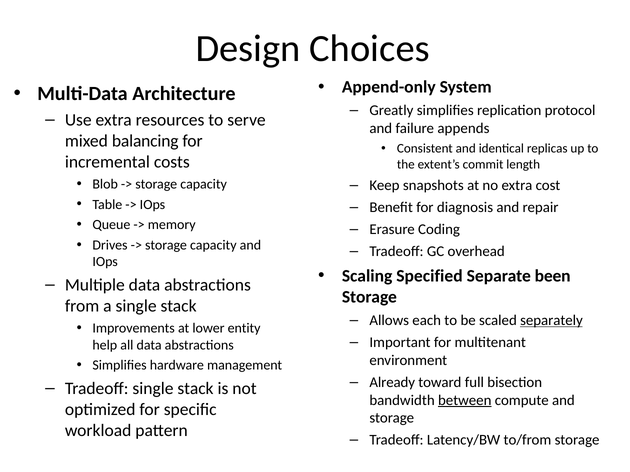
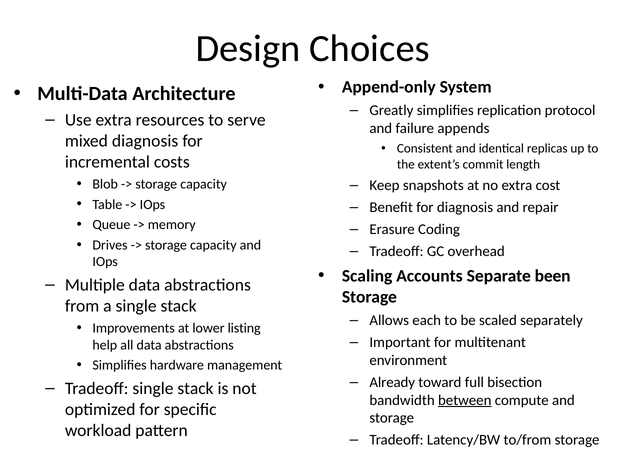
mixed balancing: balancing -> diagnosis
Specified: Specified -> Accounts
separately underline: present -> none
entity: entity -> listing
